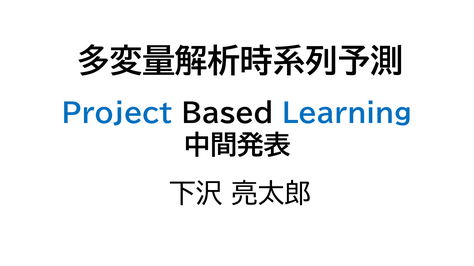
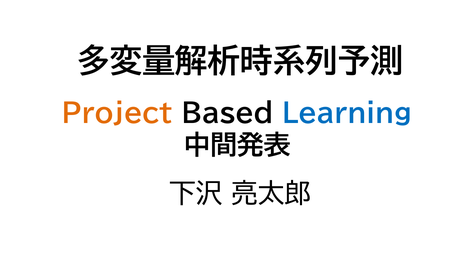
Project colour: blue -> orange
